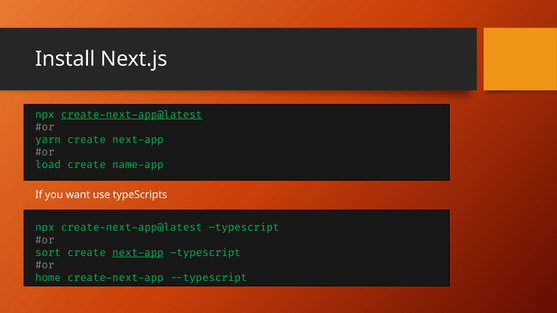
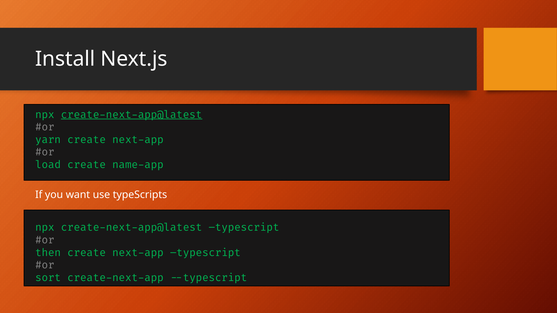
sort: sort -> then
next-app at (138, 253) underline: present -> none
home: home -> sort
